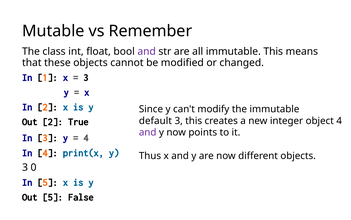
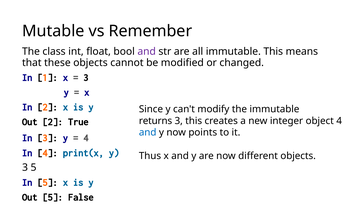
default: default -> returns
and at (148, 132) colour: purple -> blue
3 0: 0 -> 5
